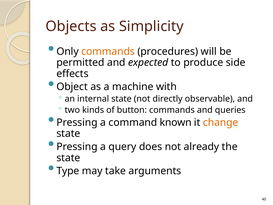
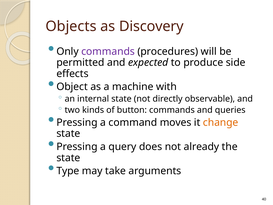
Simplicity: Simplicity -> Discovery
commands at (108, 51) colour: orange -> purple
known: known -> moves
